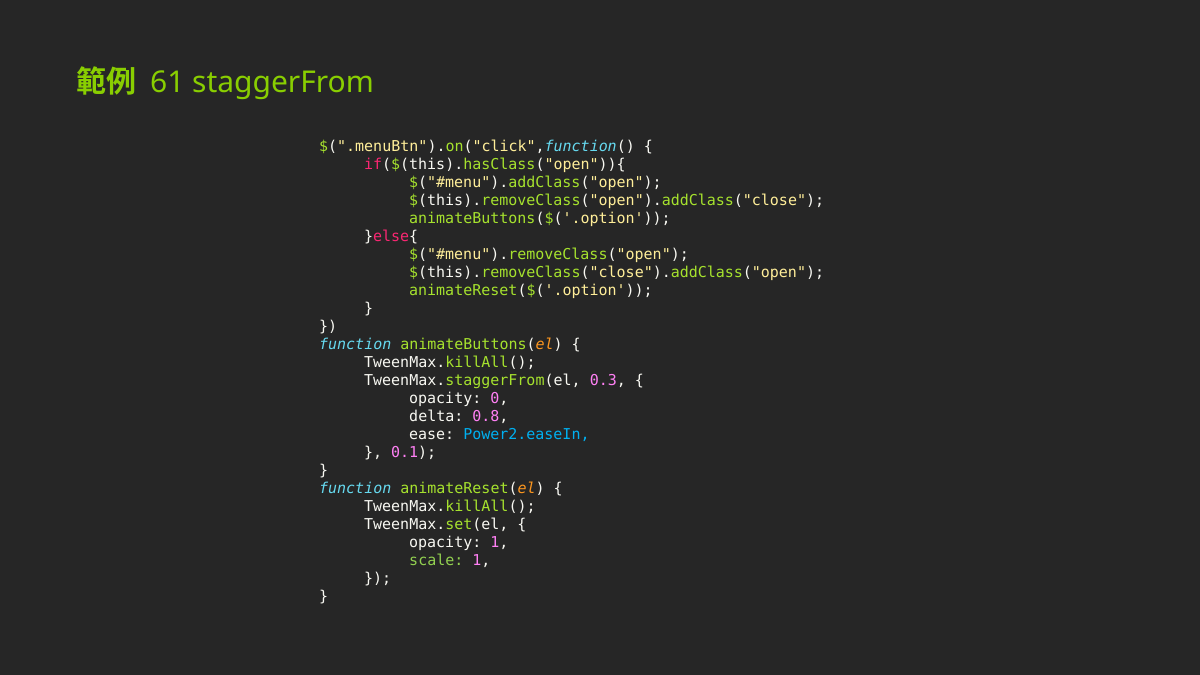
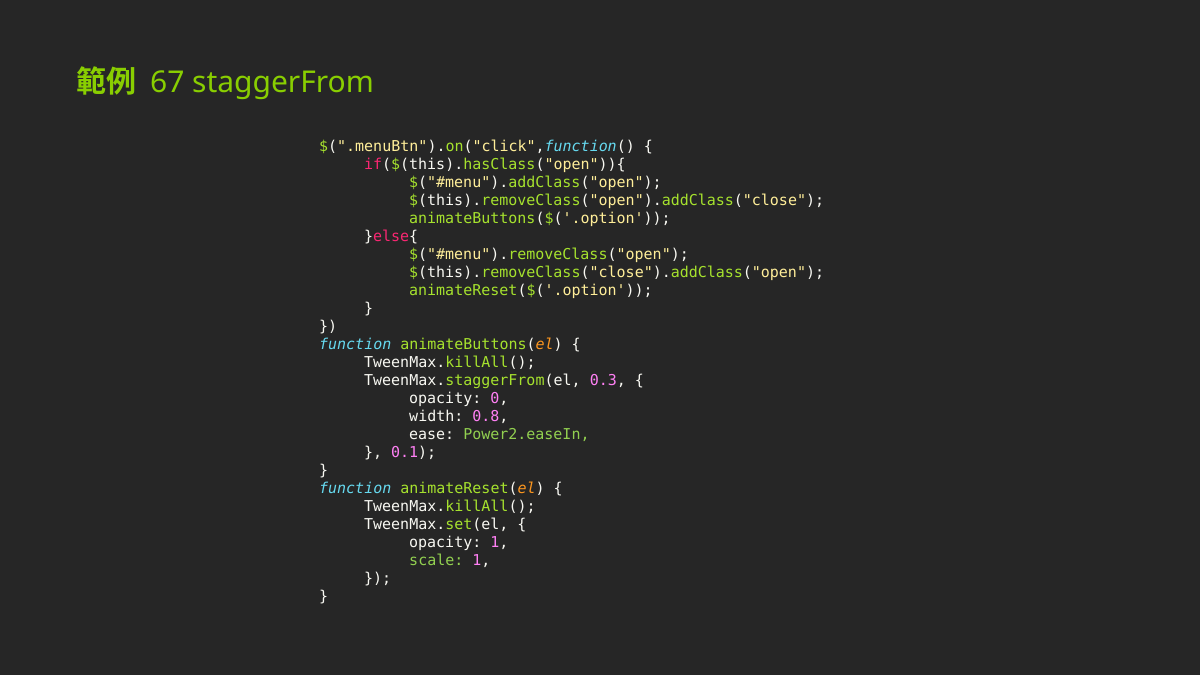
61: 61 -> 67
delta: delta -> width
Power2.easeIn colour: light blue -> light green
